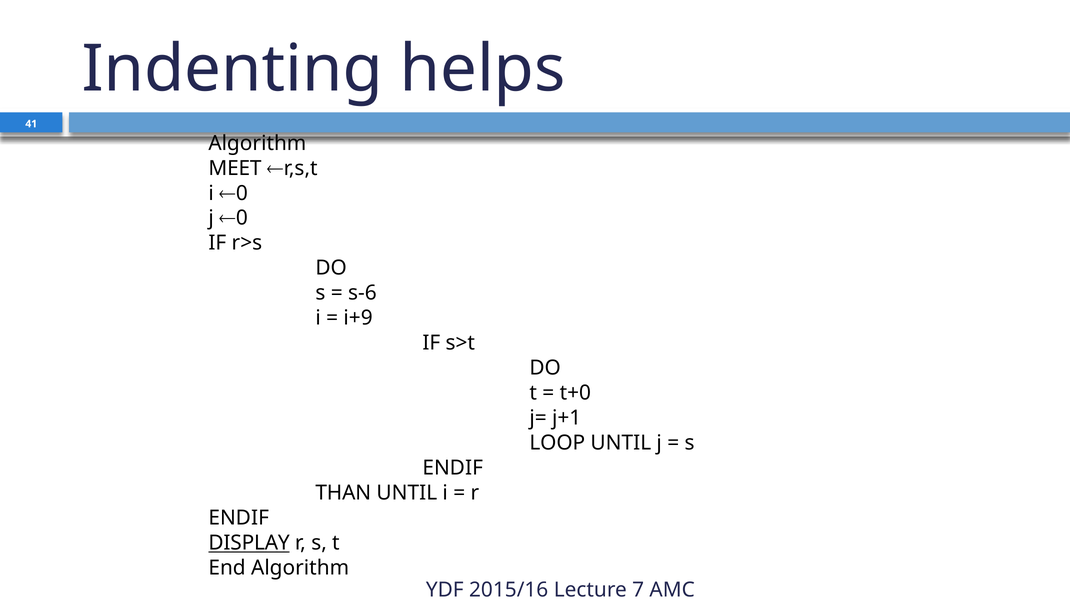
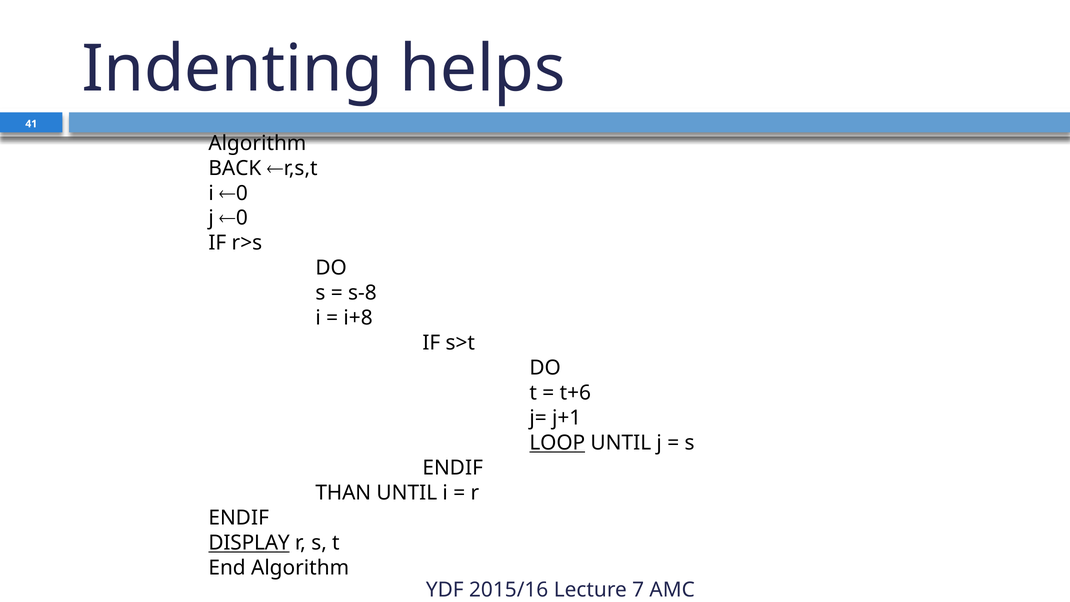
MEET: MEET -> BACK
s-6: s-6 -> s-8
i+9: i+9 -> i+8
t+0: t+0 -> t+6
LOOP underline: none -> present
